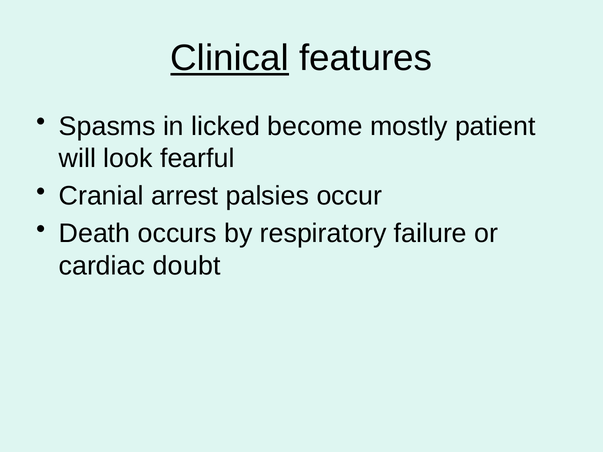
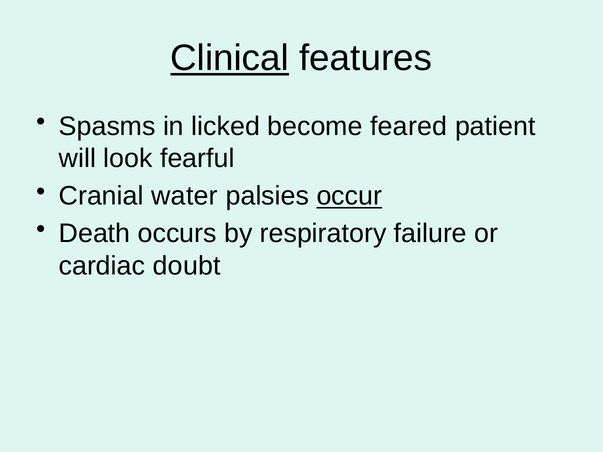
mostly: mostly -> feared
arrest: arrest -> water
occur underline: none -> present
